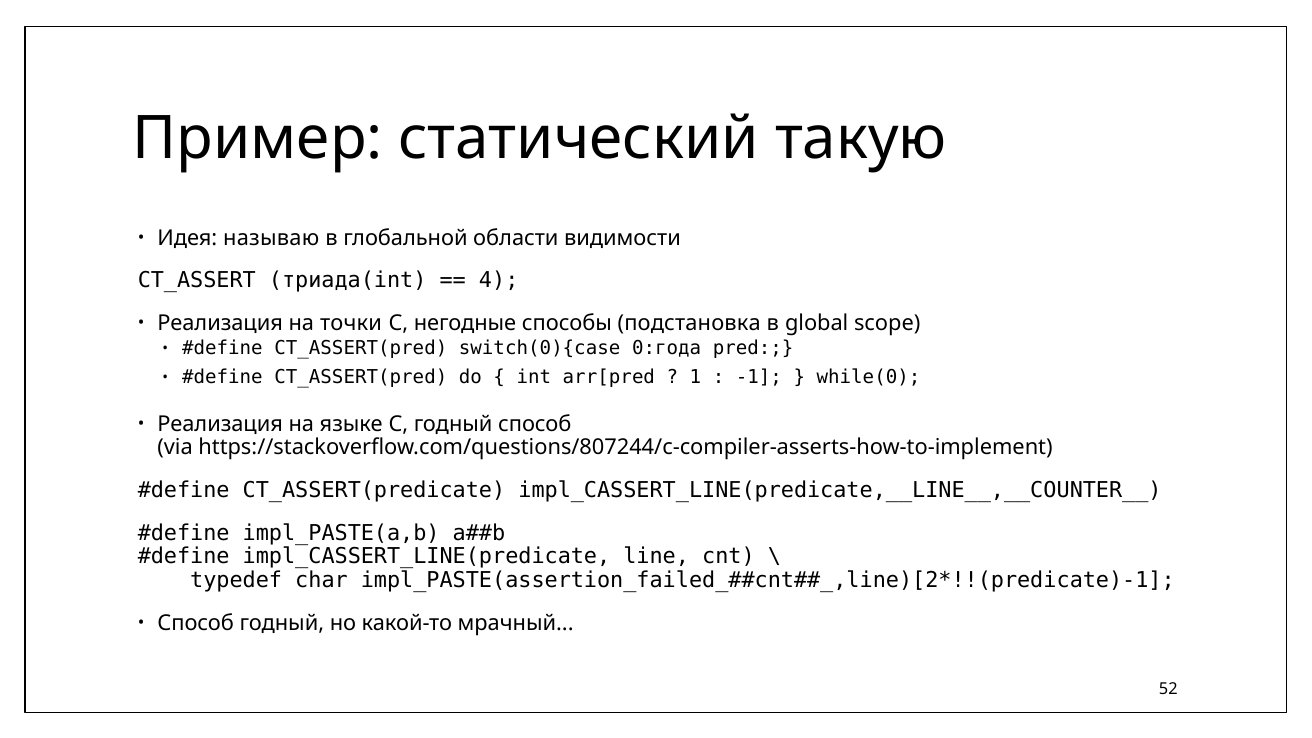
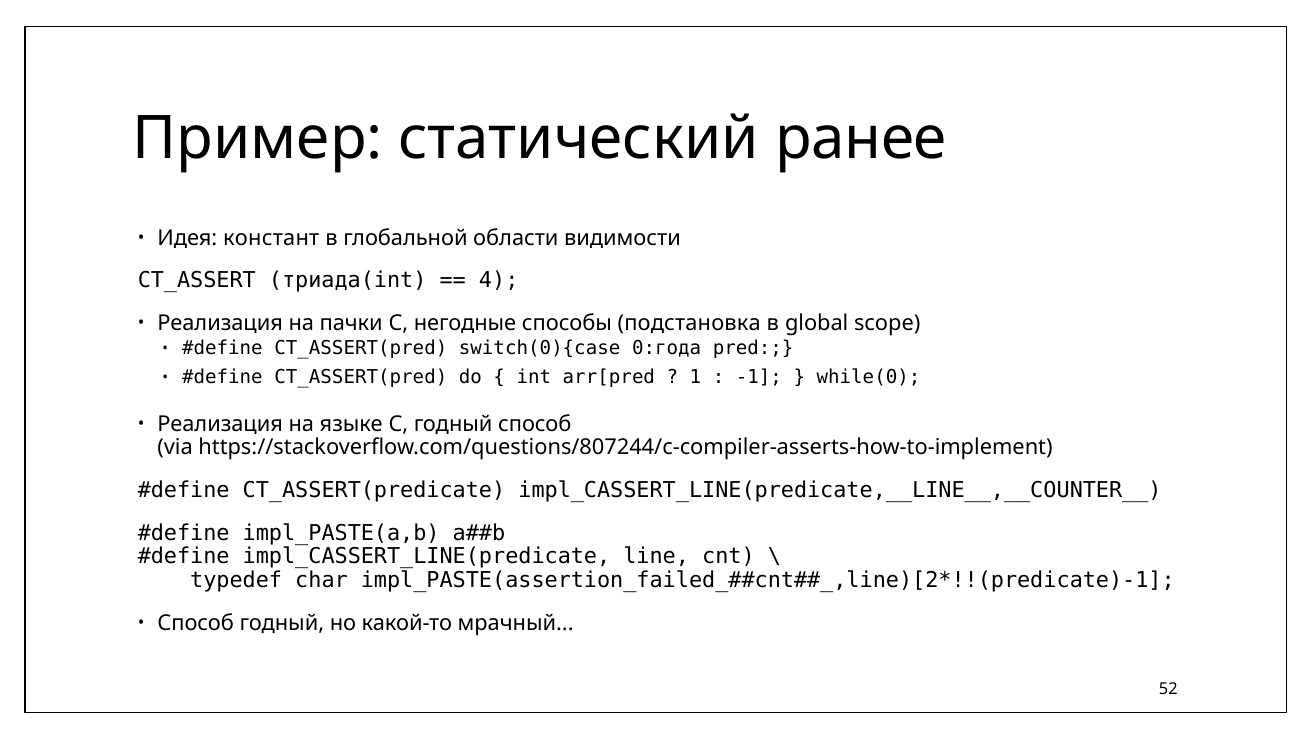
такую: такую -> ранее
называю: называю -> констант
точки: точки -> пачки
